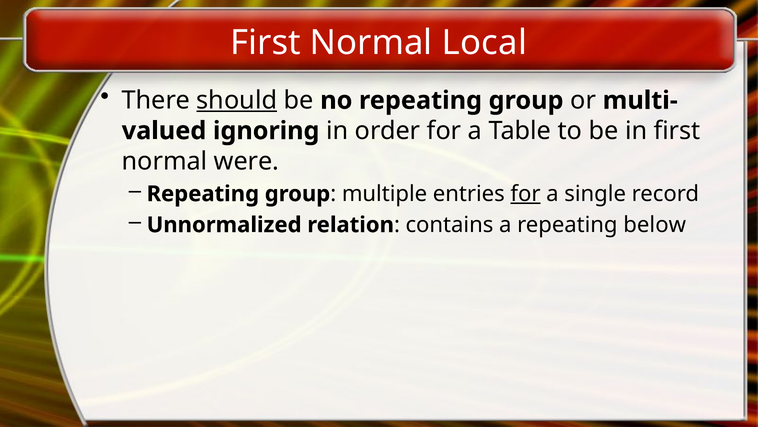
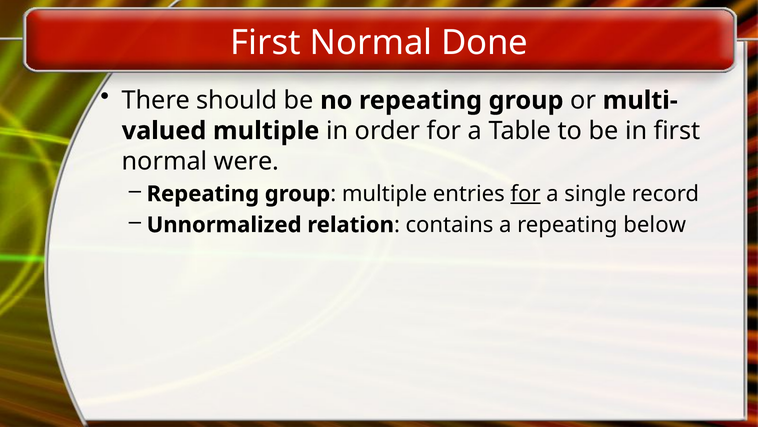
Local: Local -> Done
should underline: present -> none
ignoring at (266, 131): ignoring -> multiple
